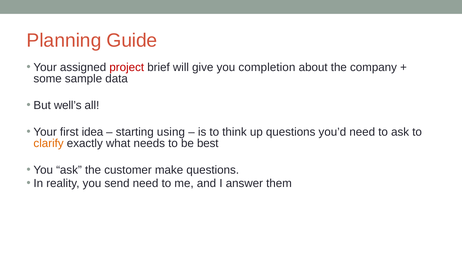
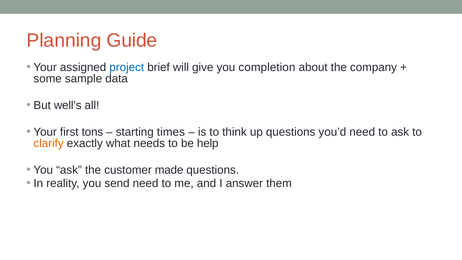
project colour: red -> blue
idea: idea -> tons
using: using -> times
best: best -> help
make: make -> made
